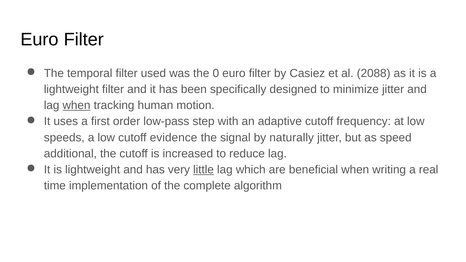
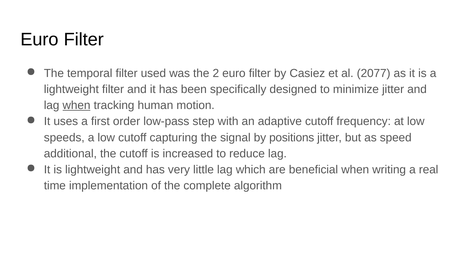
0: 0 -> 2
2088: 2088 -> 2077
evidence: evidence -> capturing
naturally: naturally -> positions
little underline: present -> none
